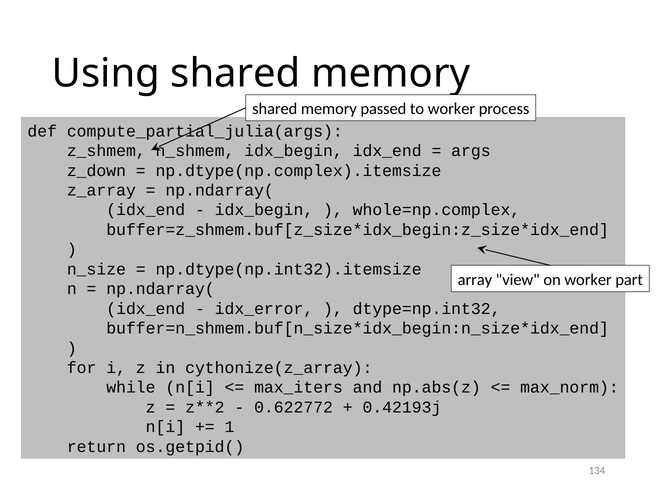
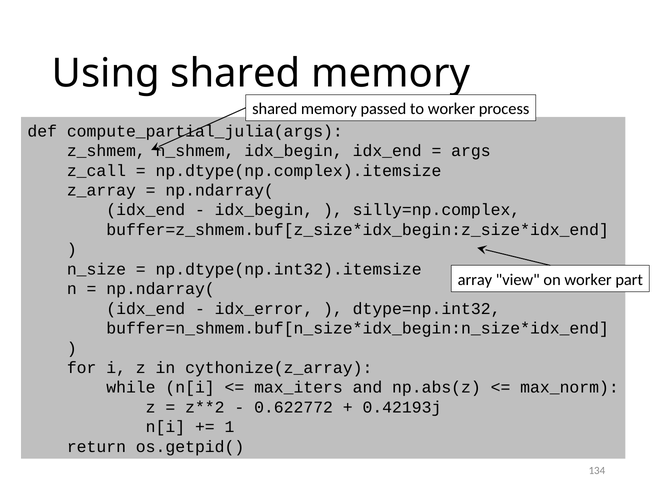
z_down: z_down -> z_call
whole=np.complex: whole=np.complex -> silly=np.complex
